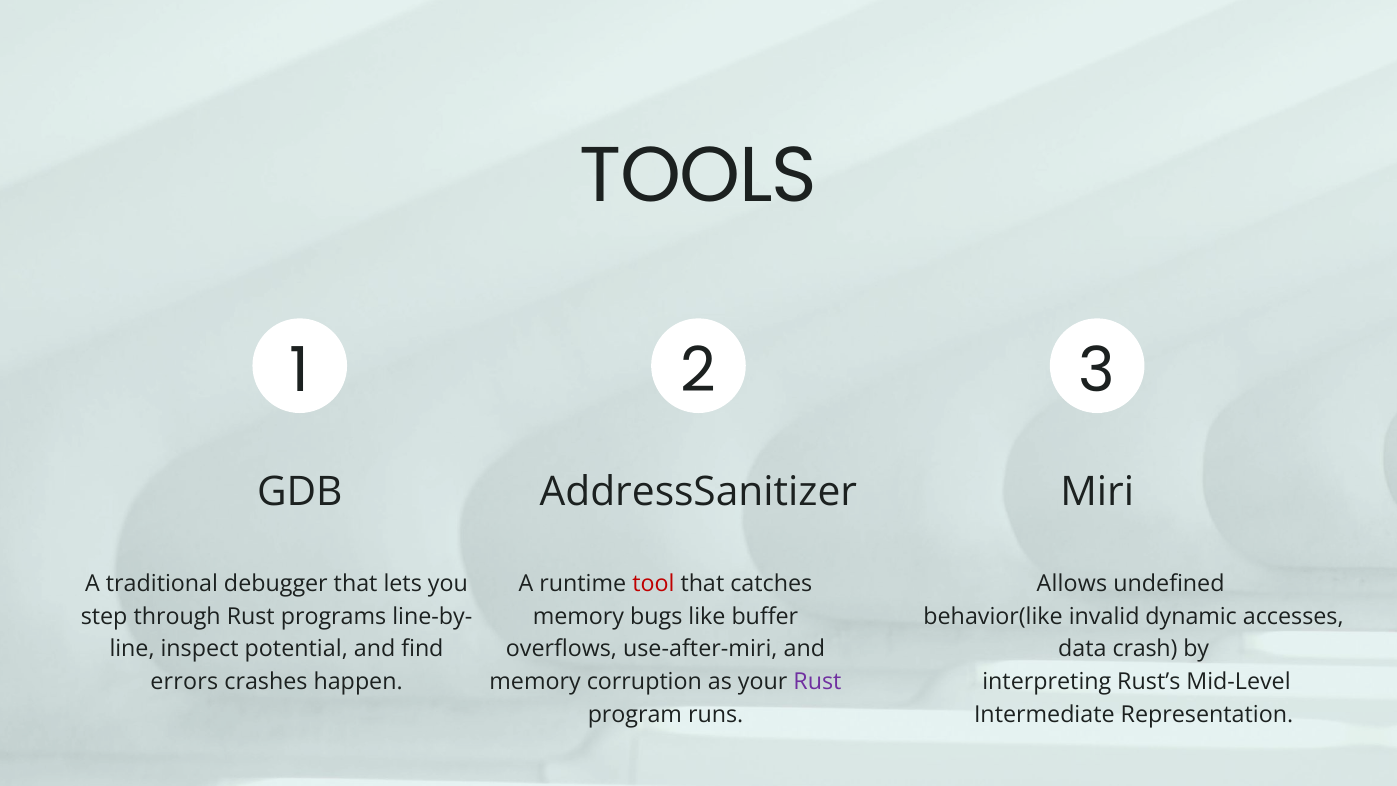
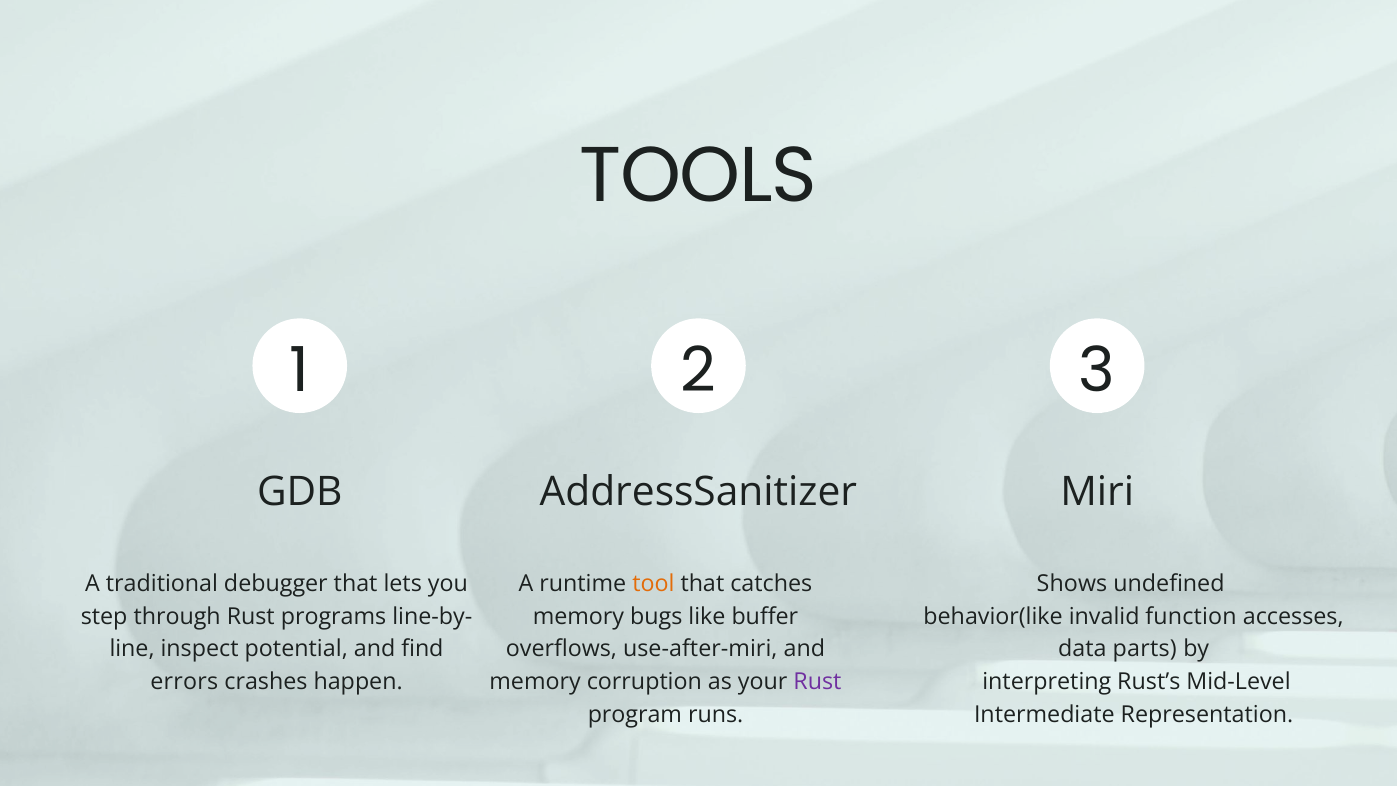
tool colour: red -> orange
Allows: Allows -> Shows
dynamic: dynamic -> function
crash: crash -> parts
